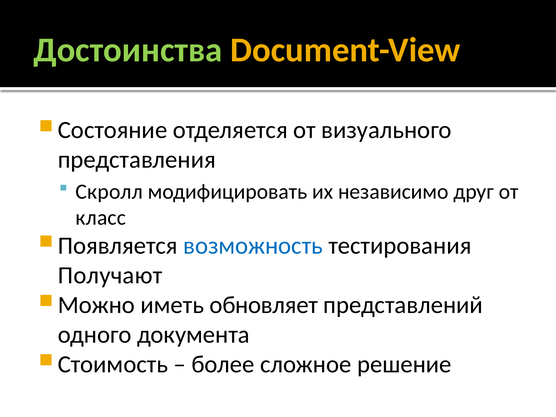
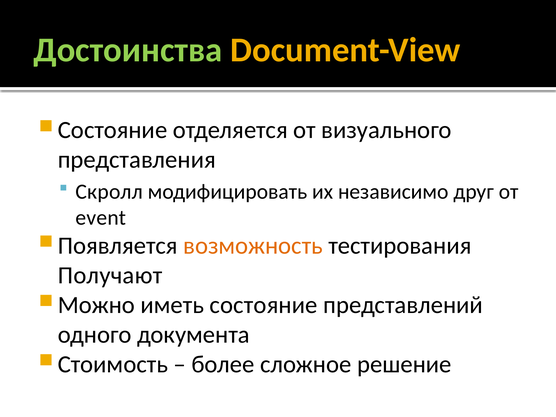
класс: класс -> event
возможность colour: blue -> orange
обновляет: обновляет -> состояние
